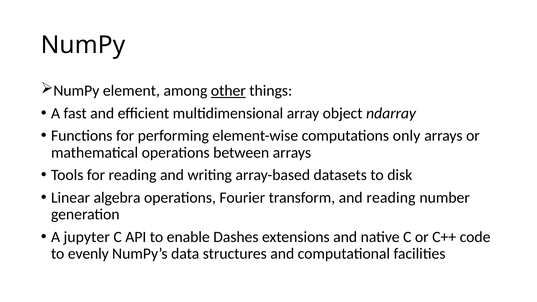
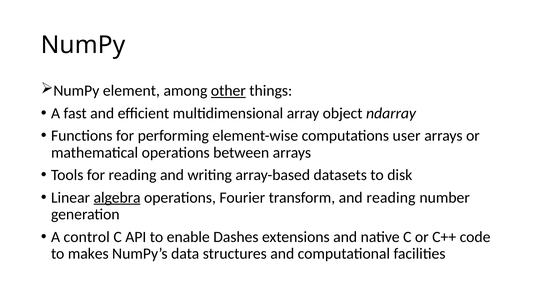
only: only -> user
algebra underline: none -> present
jupyter: jupyter -> control
evenly: evenly -> makes
